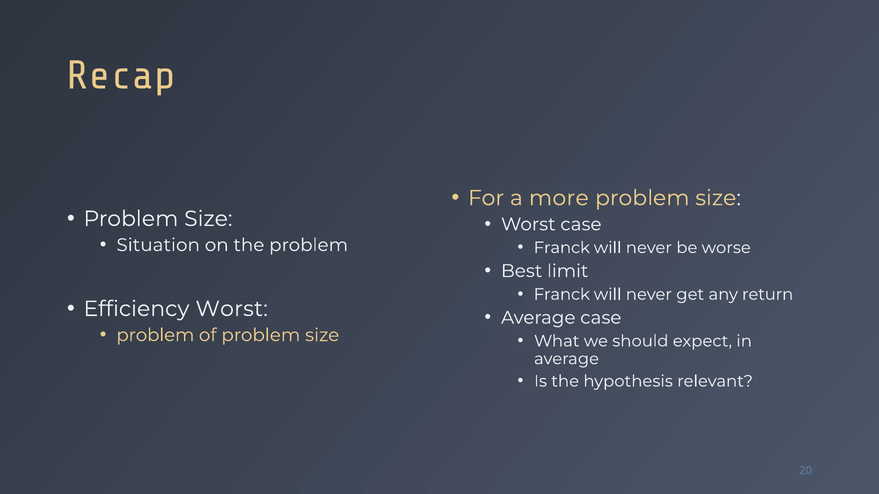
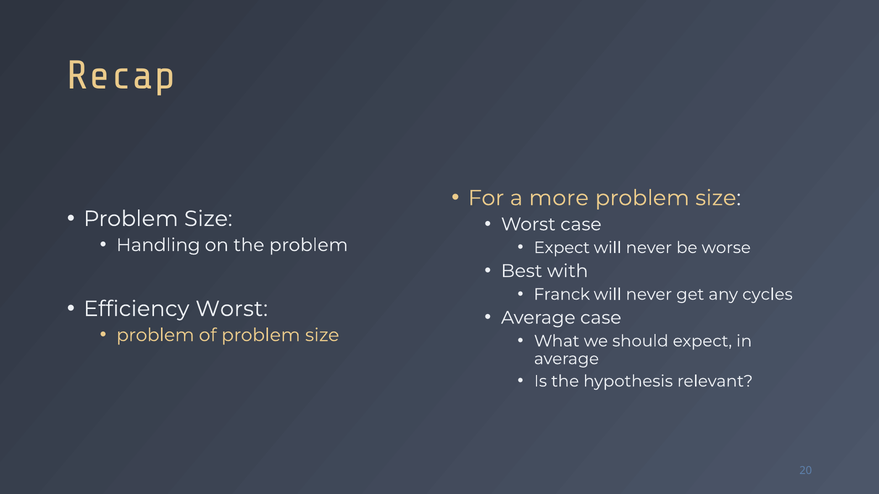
Situation: Situation -> Handling
Franck at (562, 248): Franck -> Expect
limit: limit -> with
return: return -> cycles
